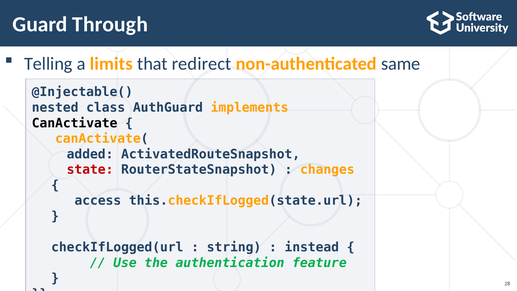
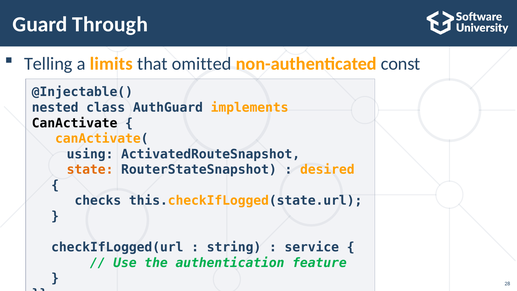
redirect: redirect -> omitted
same: same -> const
added: added -> using
state colour: red -> orange
changes: changes -> desired
access: access -> checks
instead: instead -> service
